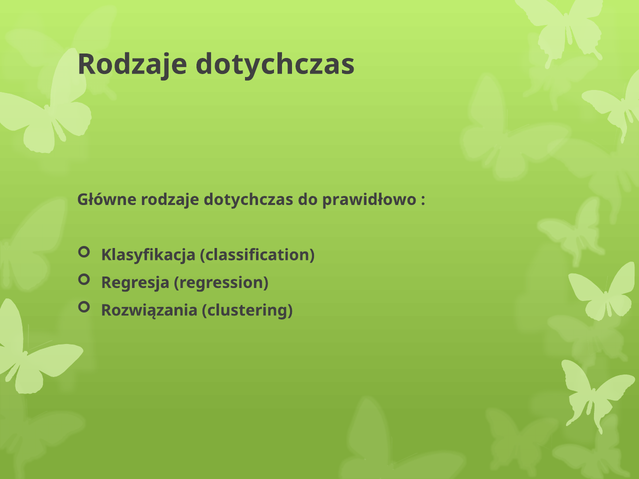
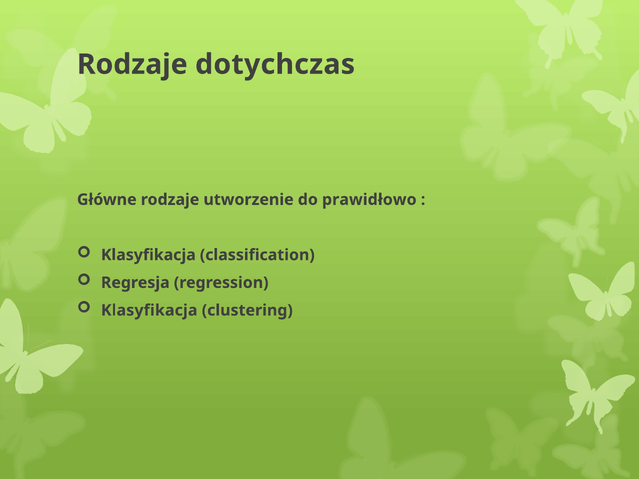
Główne rodzaje dotychczas: dotychczas -> utworzenie
Rozwiązania at (149, 311): Rozwiązania -> Klasyfikacja
